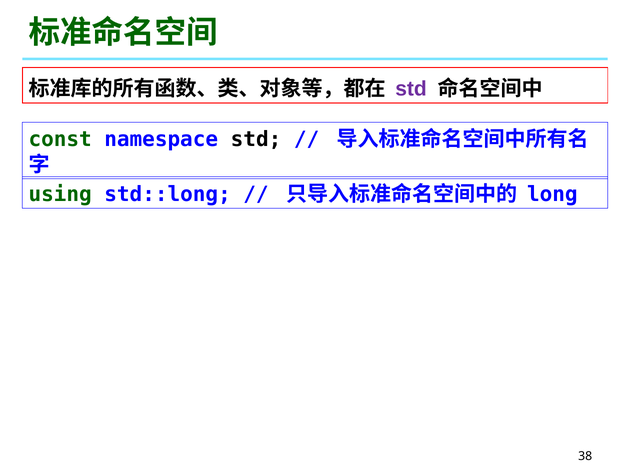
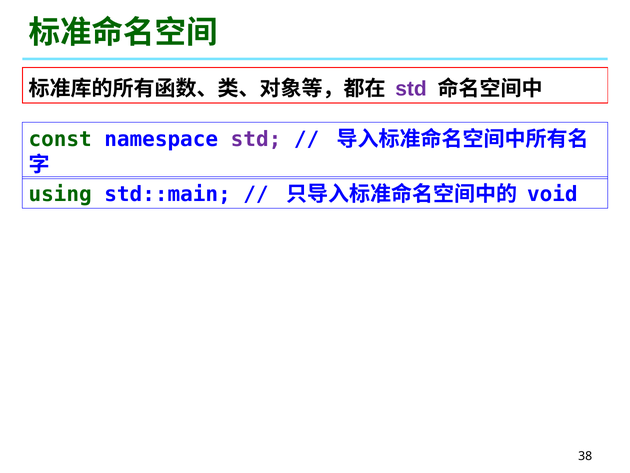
std at (256, 139) colour: black -> purple
std::long: std::long -> std::main
long: long -> void
